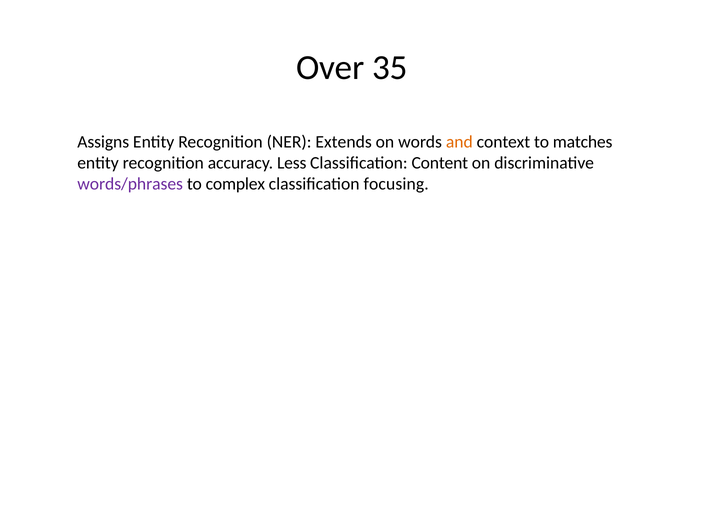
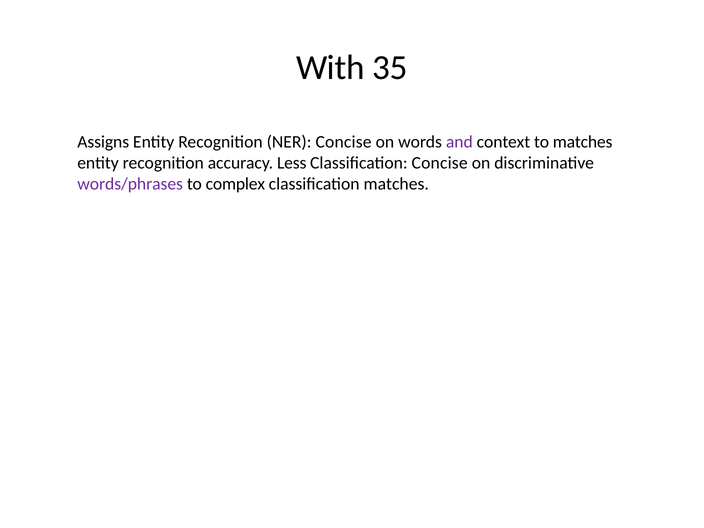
Over: Over -> With
NER Extends: Extends -> Concise
and colour: orange -> purple
Classification Content: Content -> Concise
classification focusing: focusing -> matches
